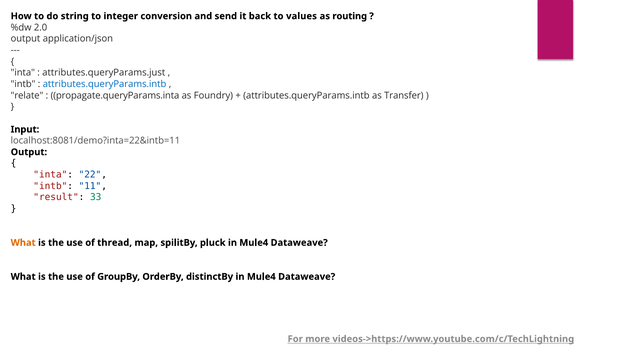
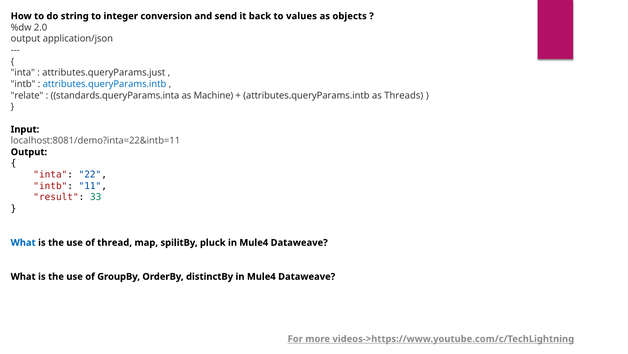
routing: routing -> objects
propagate.queryParams.inta: propagate.queryParams.inta -> standards.queryParams.inta
Foundry: Foundry -> Machine
Transfer: Transfer -> Threads
What at (23, 242) colour: orange -> blue
